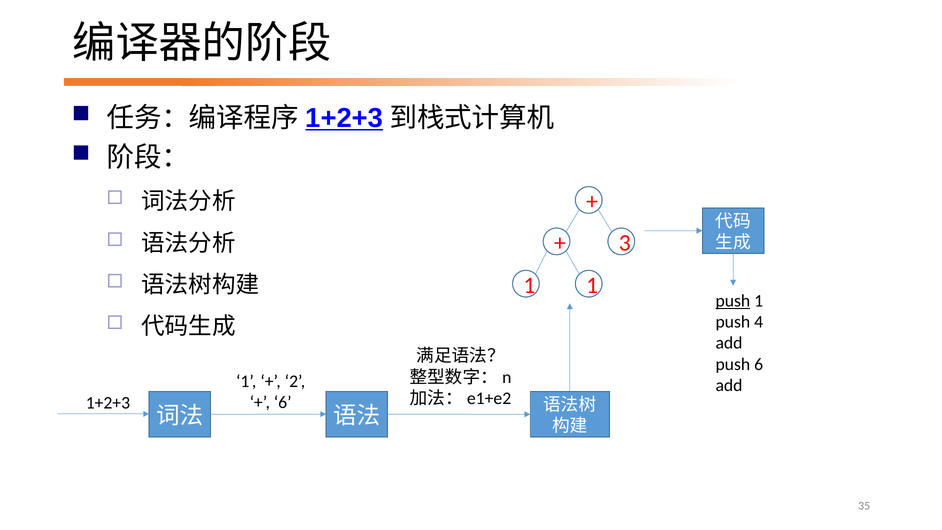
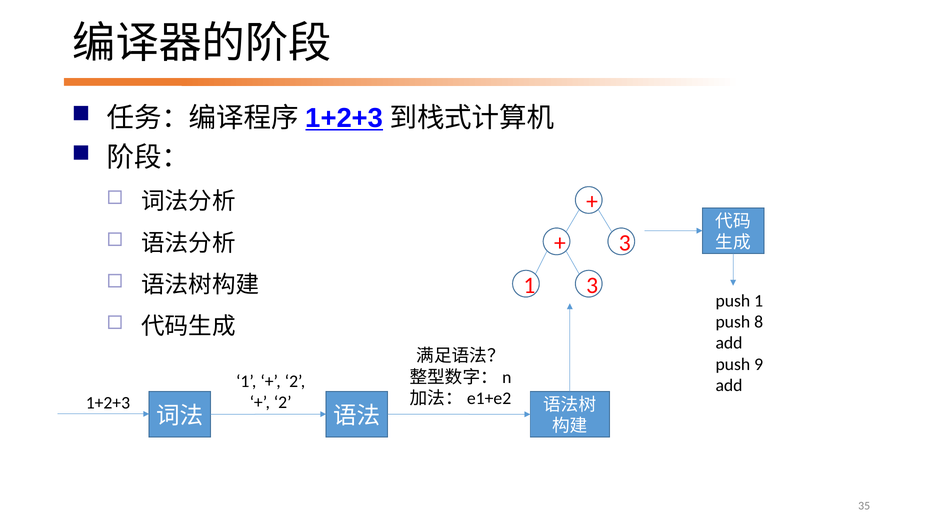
1 1: 1 -> 3
push at (733, 301) underline: present -> none
4: 4 -> 8
push 6: 6 -> 9
6 at (283, 402): 6 -> 2
